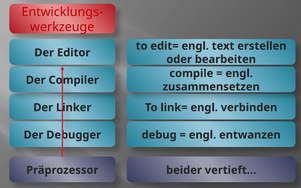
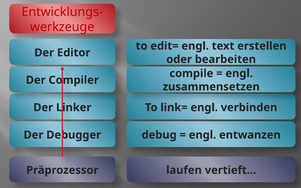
beider: beider -> laufen
